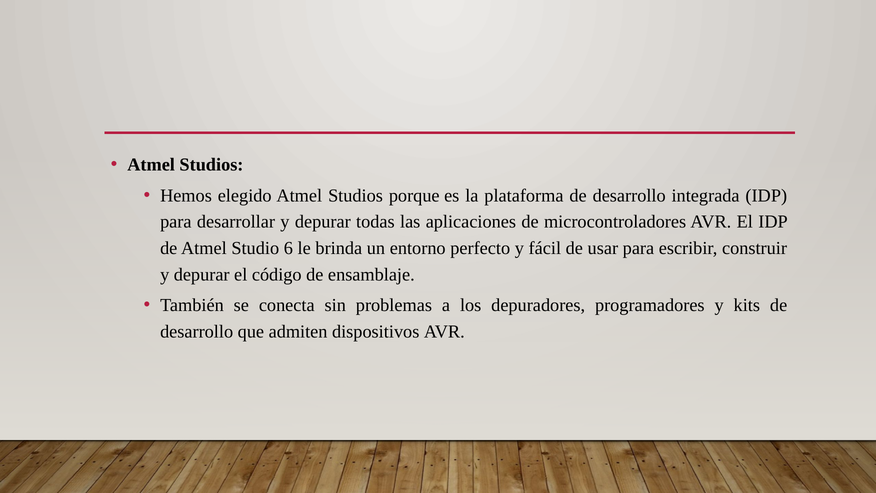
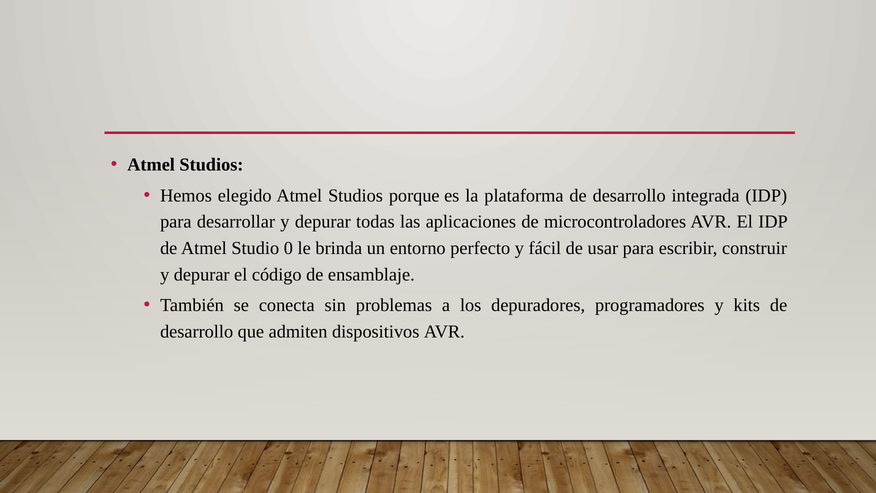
6: 6 -> 0
